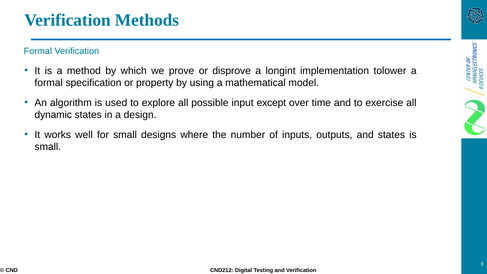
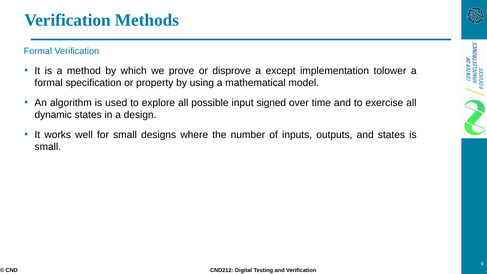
longint: longint -> except
except: except -> signed
